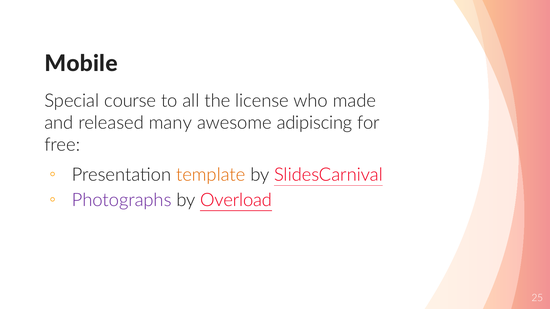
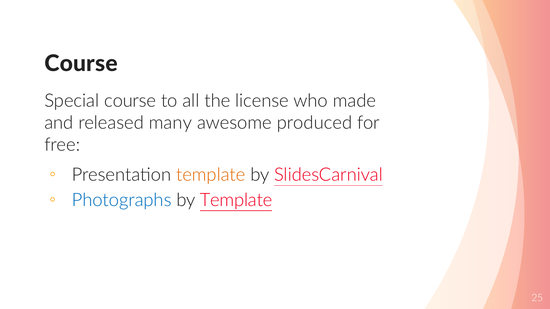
Mobile at (81, 64): Mobile -> Course
adipiscing: adipiscing -> produced
Photographs colour: purple -> blue
by Overload: Overload -> Template
